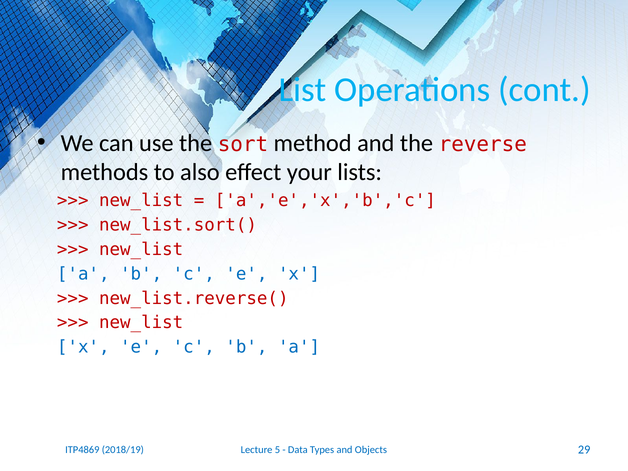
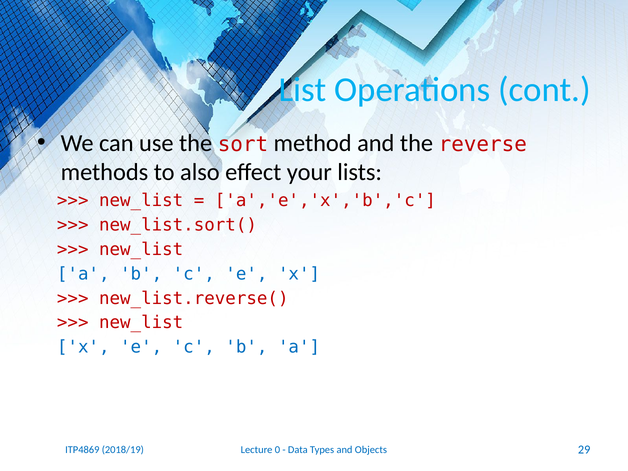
5: 5 -> 0
